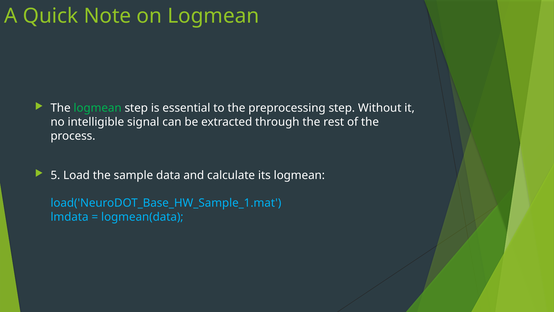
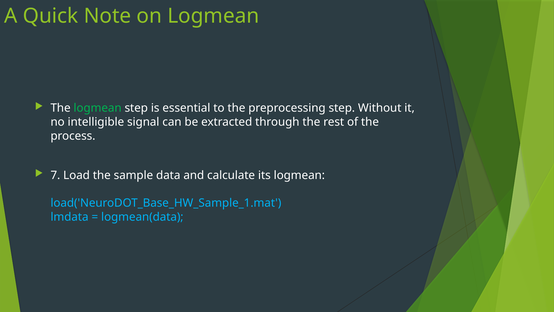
5: 5 -> 7
